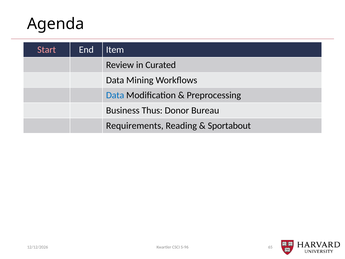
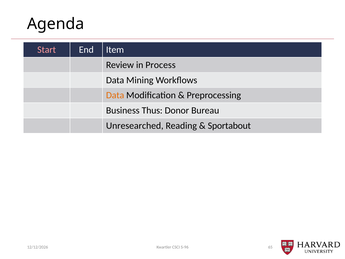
Curated: Curated -> Process
Data at (115, 95) colour: blue -> orange
Requirements: Requirements -> Unresearched
